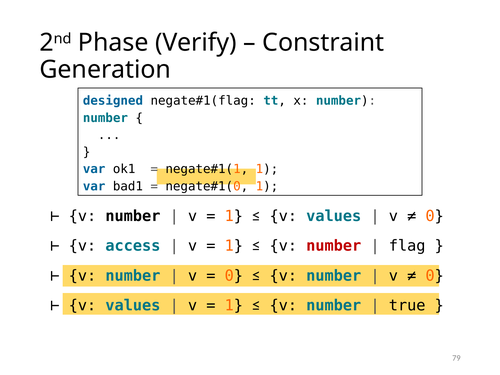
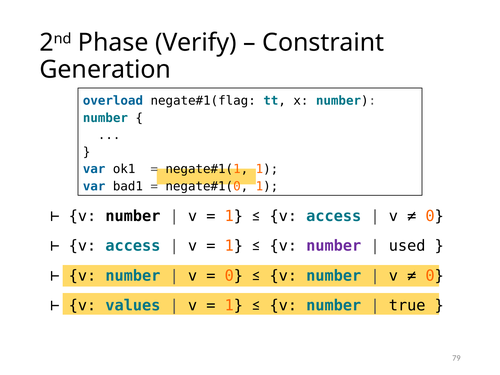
designed: designed -> overload
values at (334, 216): values -> access
number at (334, 246) colour: red -> purple
flag: flag -> used
